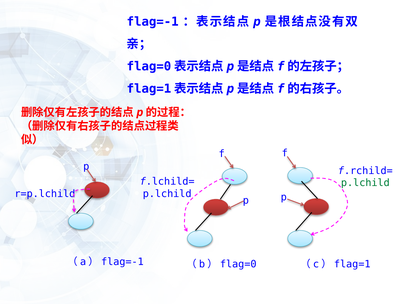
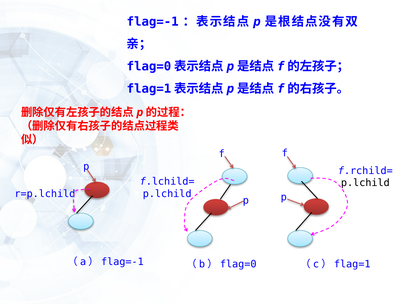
p.lchild at (365, 183) colour: green -> black
